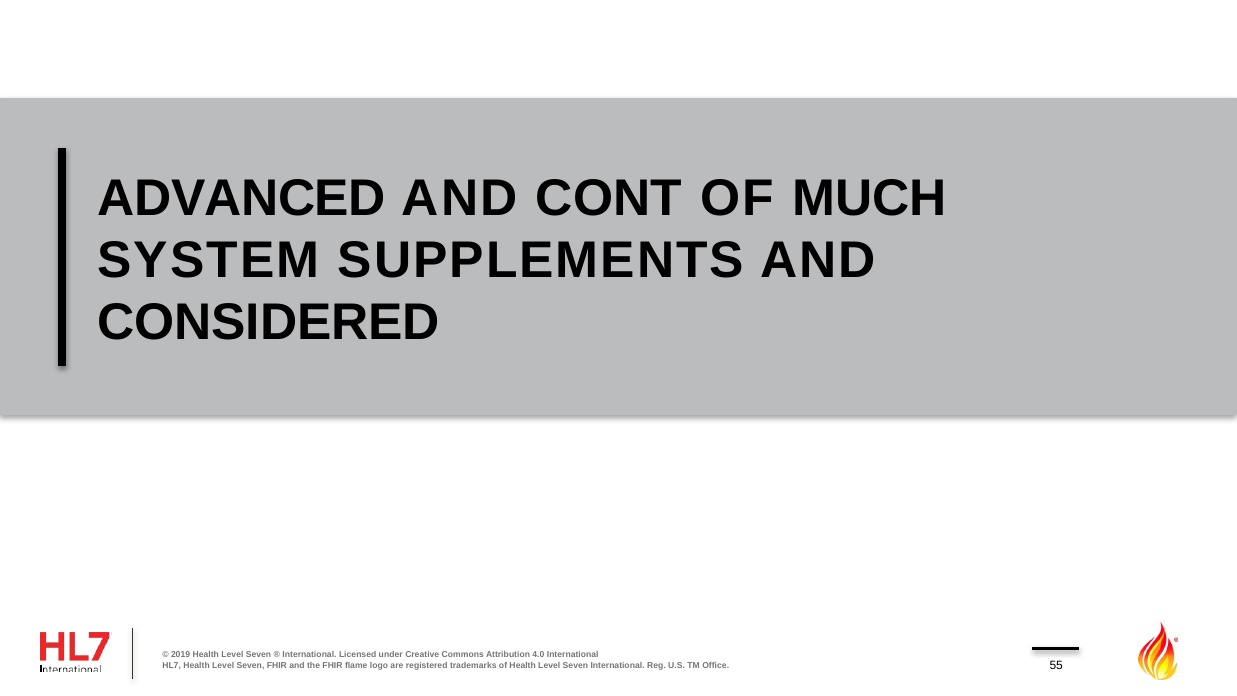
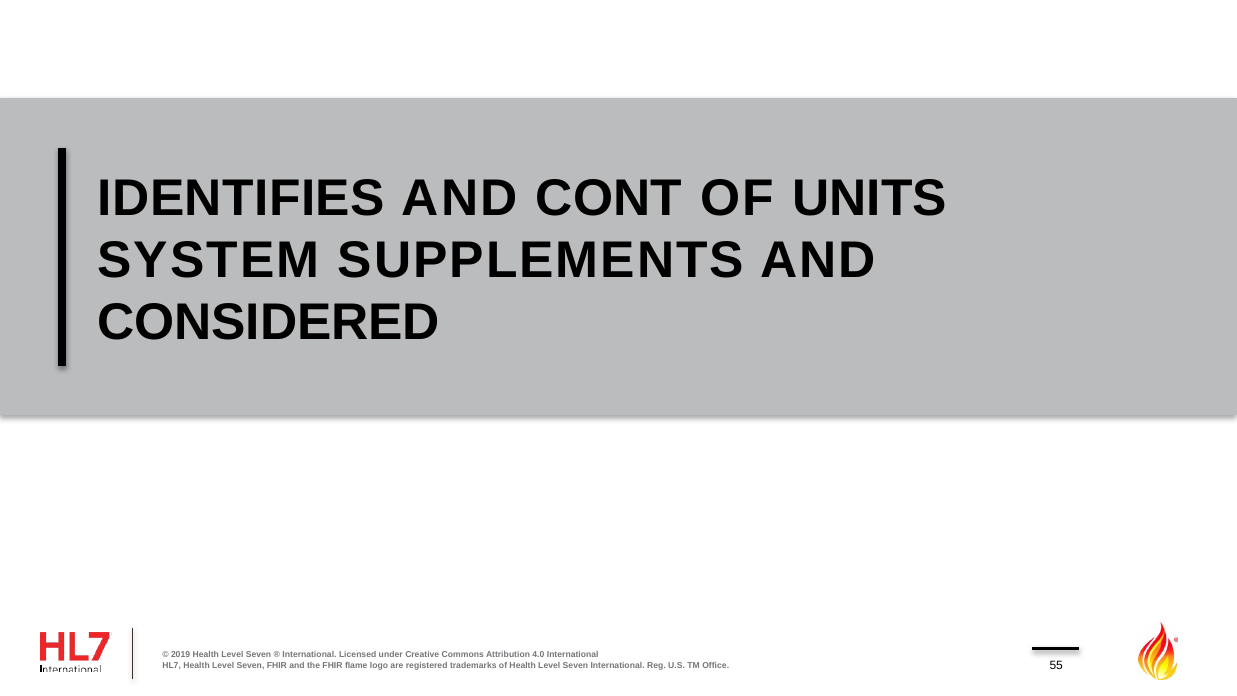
ADVANCED: ADVANCED -> IDENTIFIES
MUCH: MUCH -> UNITS
